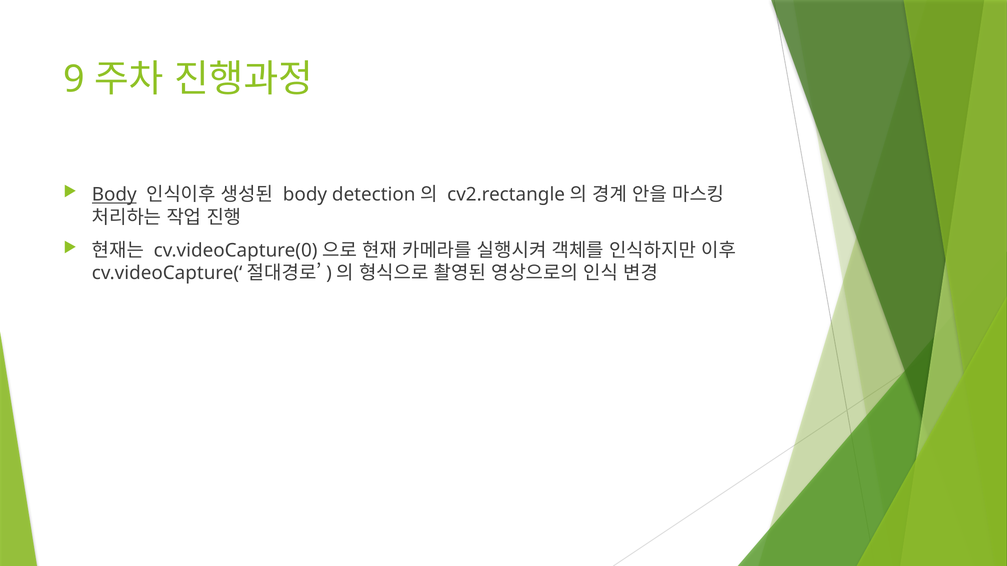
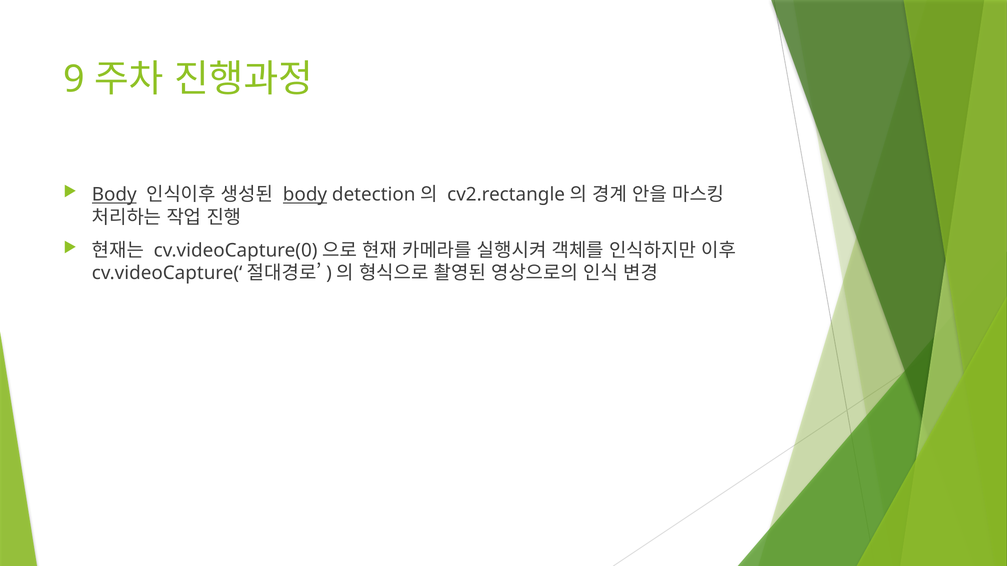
body at (305, 195) underline: none -> present
